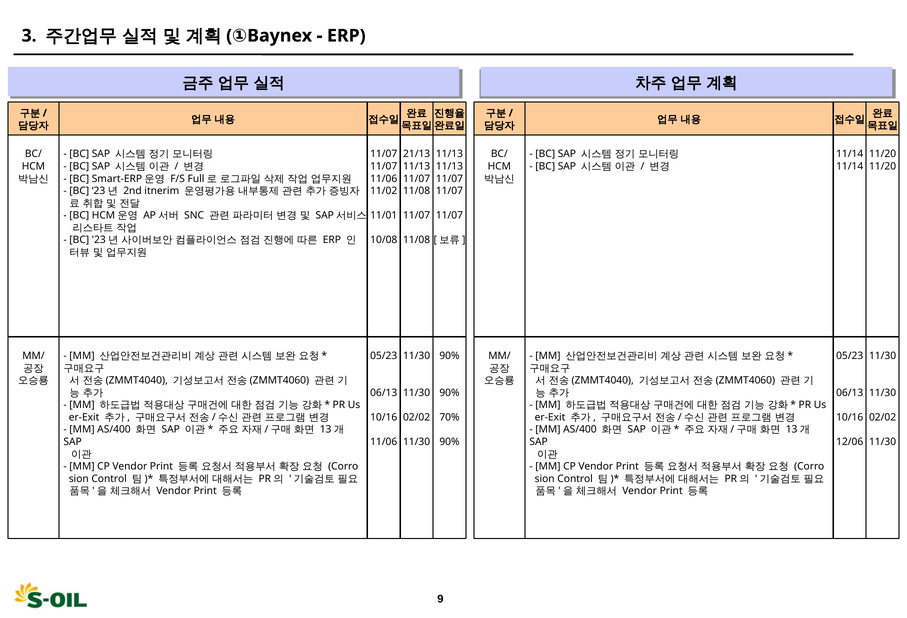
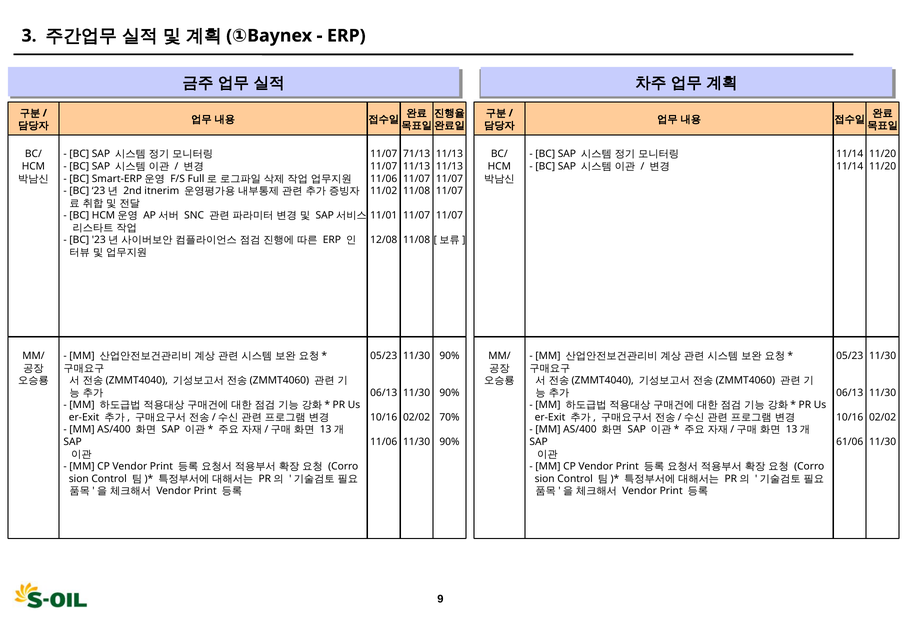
21/13: 21/13 -> 71/13
10/08: 10/08 -> 12/08
12/06: 12/06 -> 61/06
